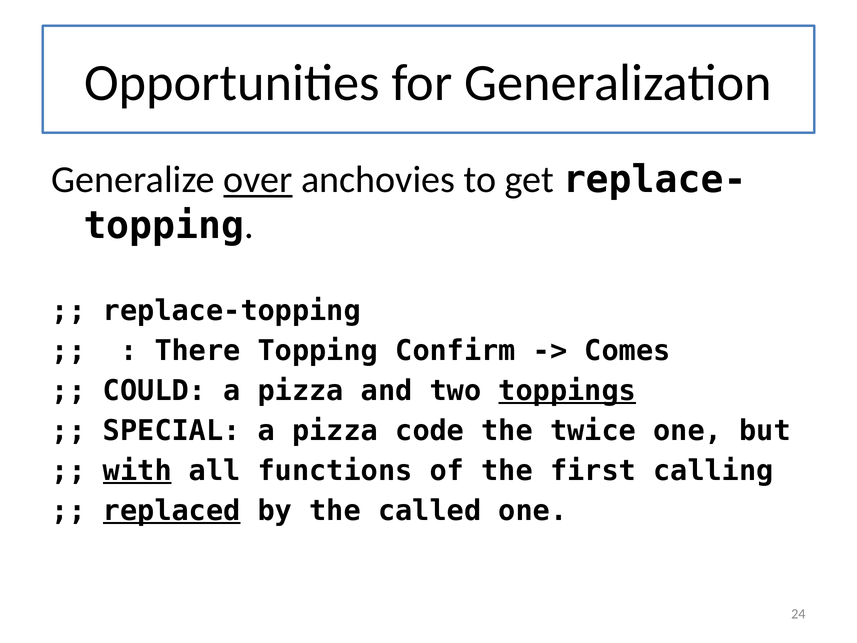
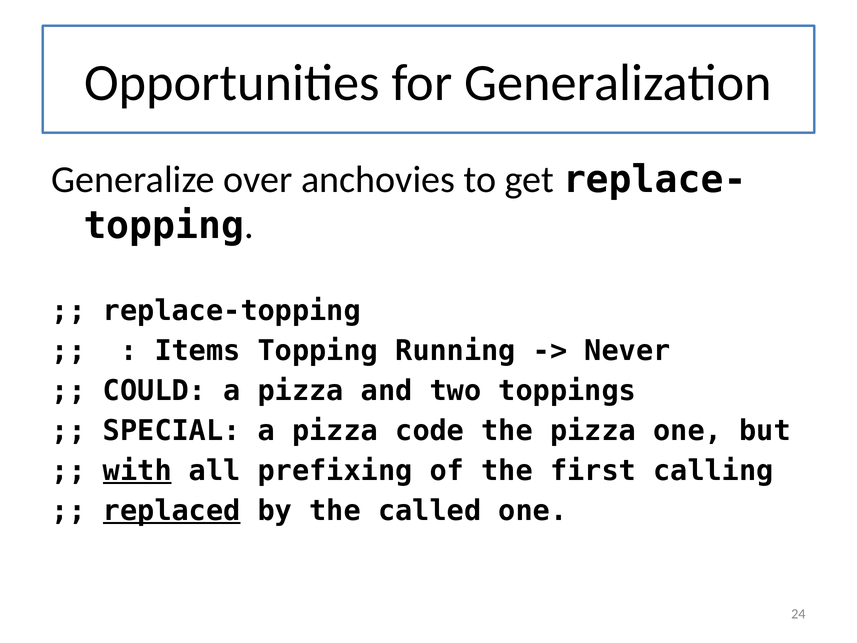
over underline: present -> none
There: There -> Items
Confirm: Confirm -> Running
Comes: Comes -> Never
toppings underline: present -> none
the twice: twice -> pizza
functions: functions -> prefixing
